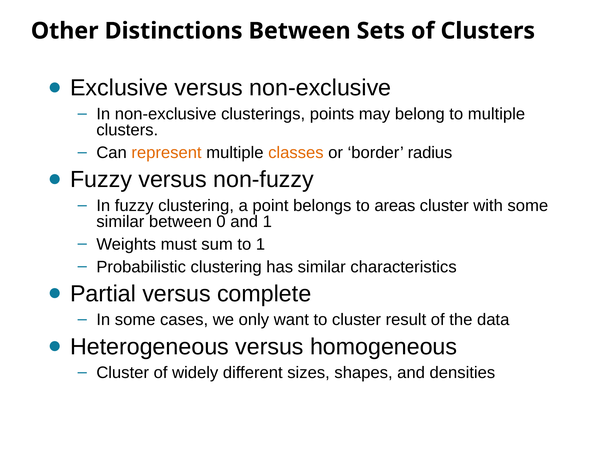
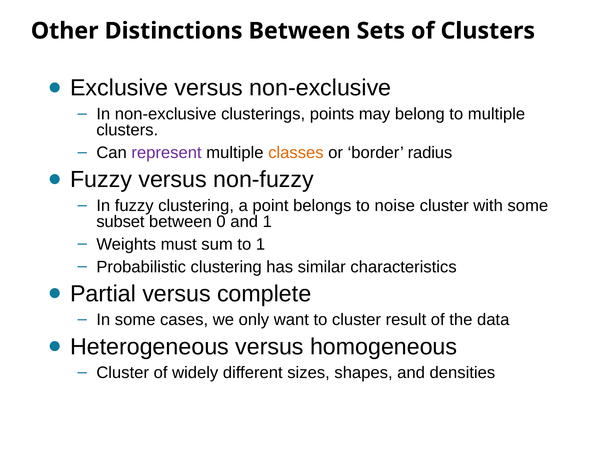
represent colour: orange -> purple
areas: areas -> noise
similar at (120, 221): similar -> subset
